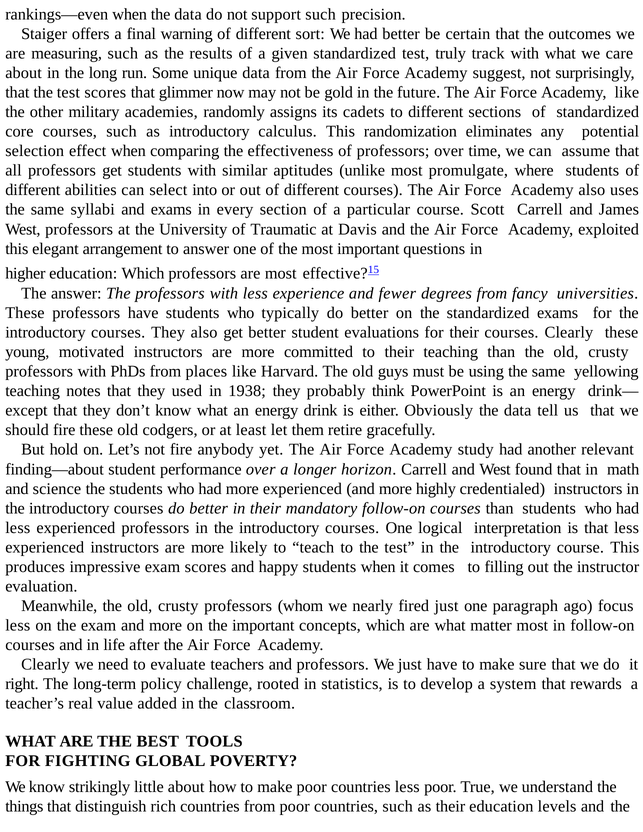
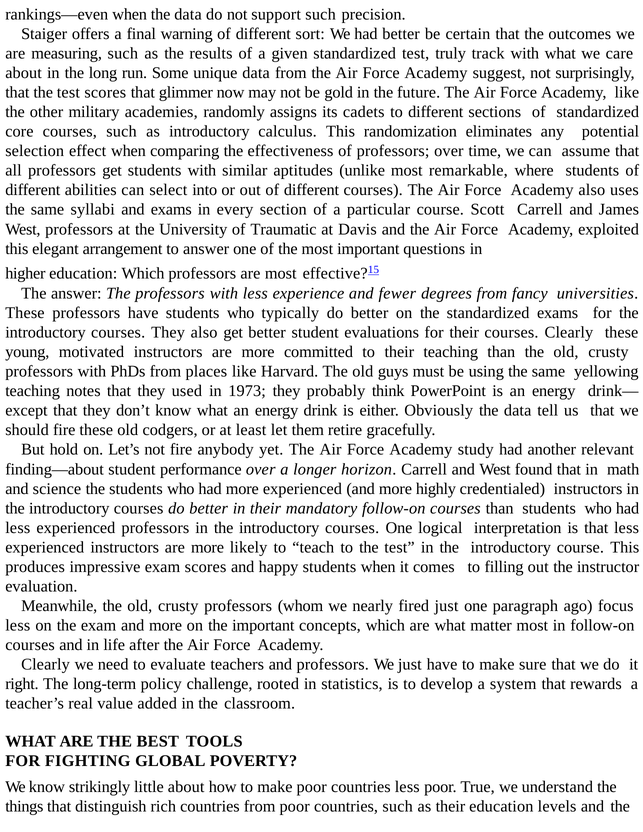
promulgate: promulgate -> remarkable
1938: 1938 -> 1973
